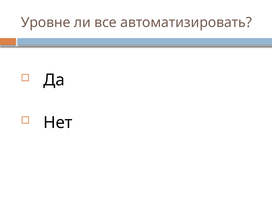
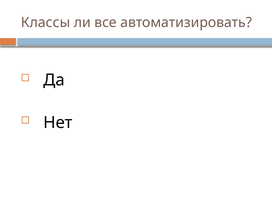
Уровне: Уровне -> Классы
